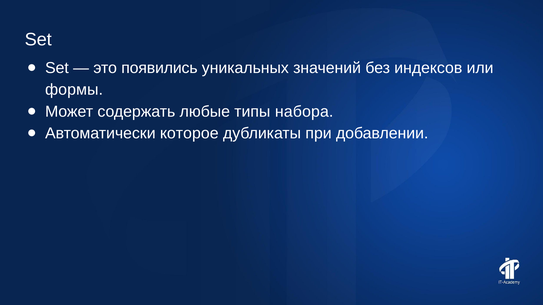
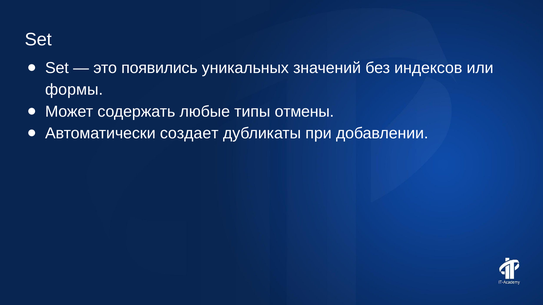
набора: набора -> отмены
которое: которое -> создает
